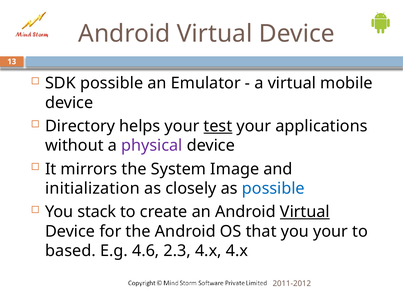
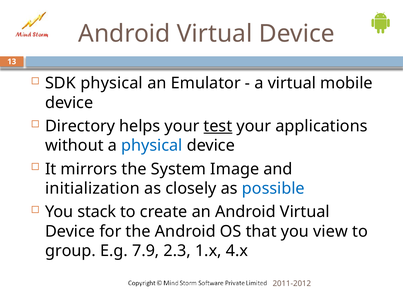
SDK possible: possible -> physical
physical at (152, 146) colour: purple -> blue
Virtual at (305, 212) underline: present -> none
you your: your -> view
based: based -> group
4.6: 4.6 -> 7.9
2.3 4.x: 4.x -> 1.x
